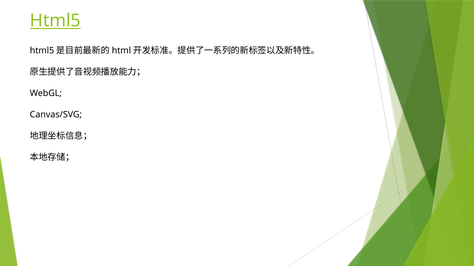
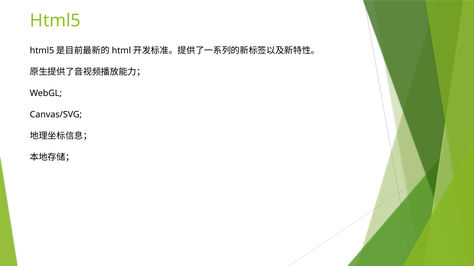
Html5 underline: present -> none
